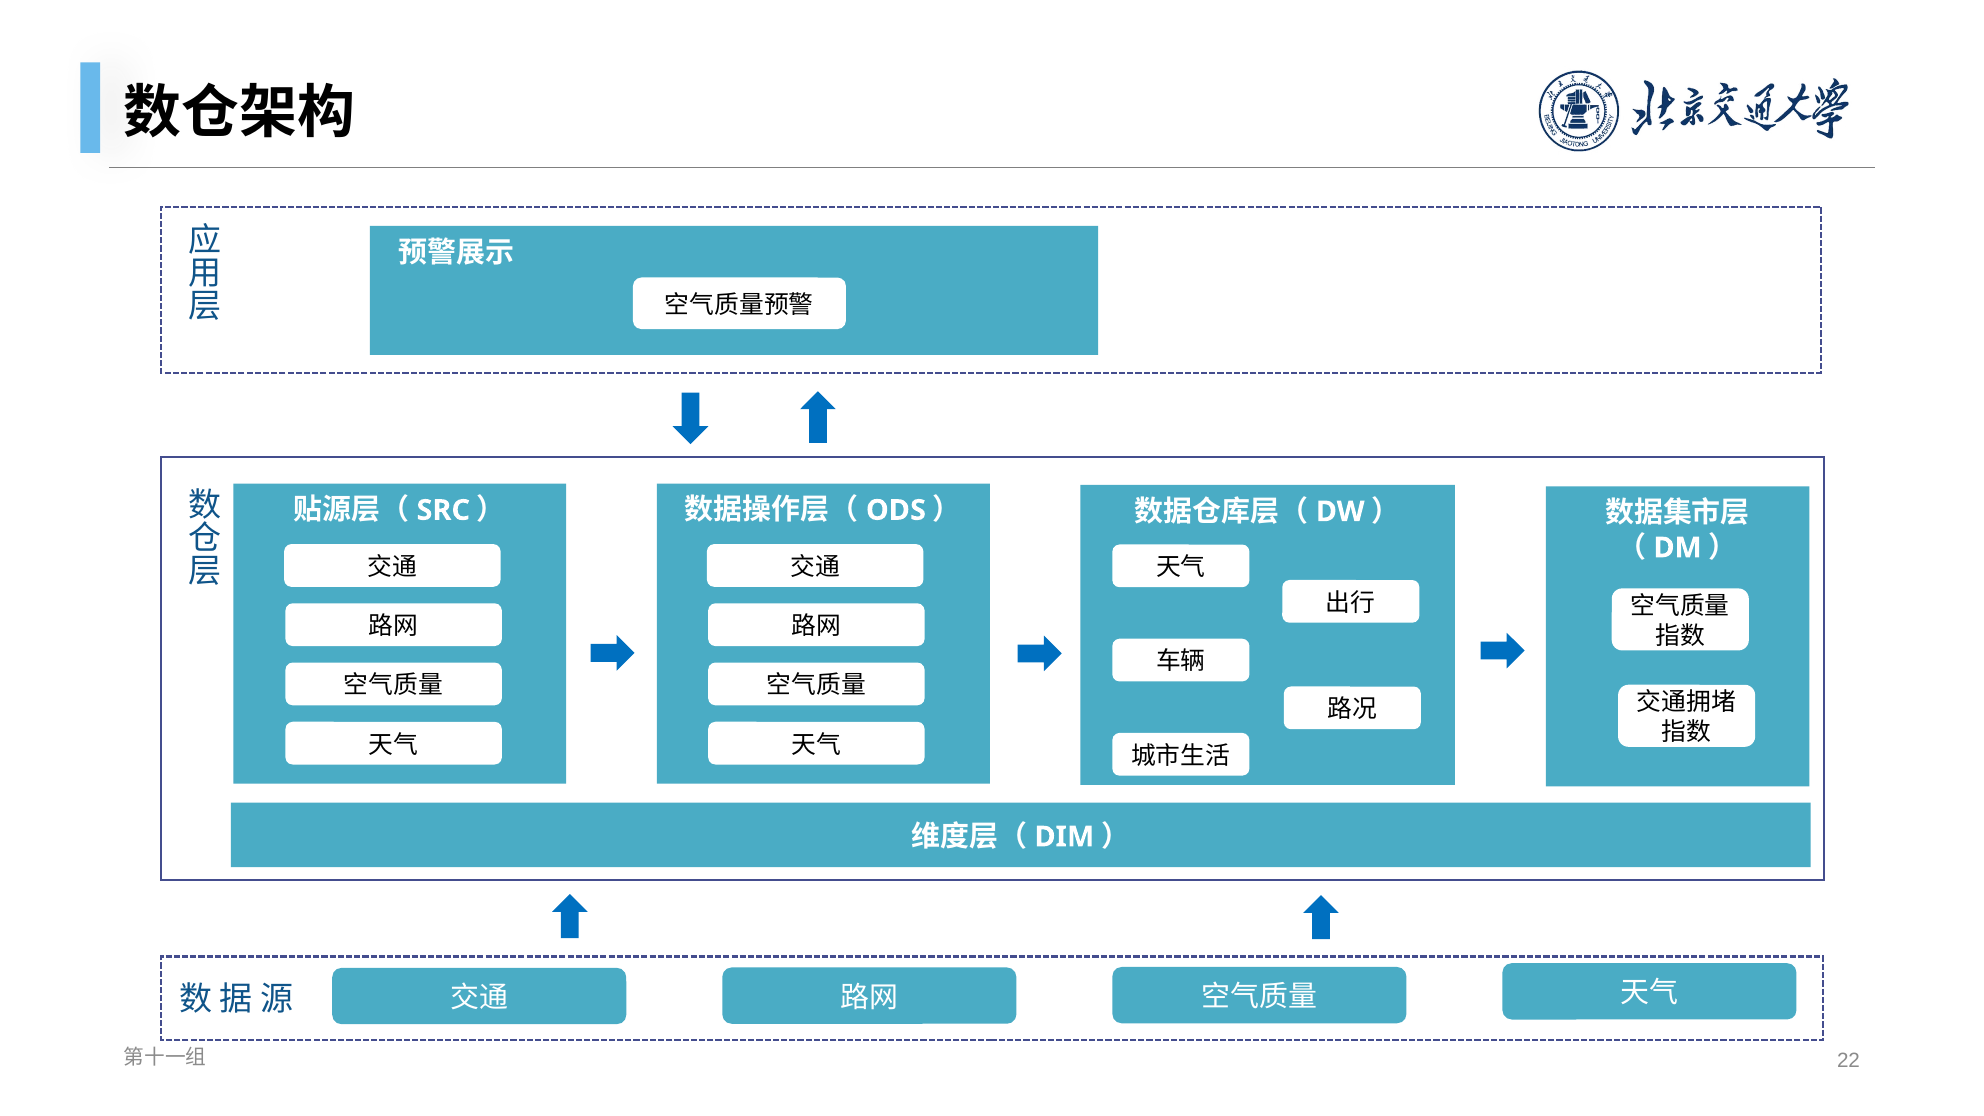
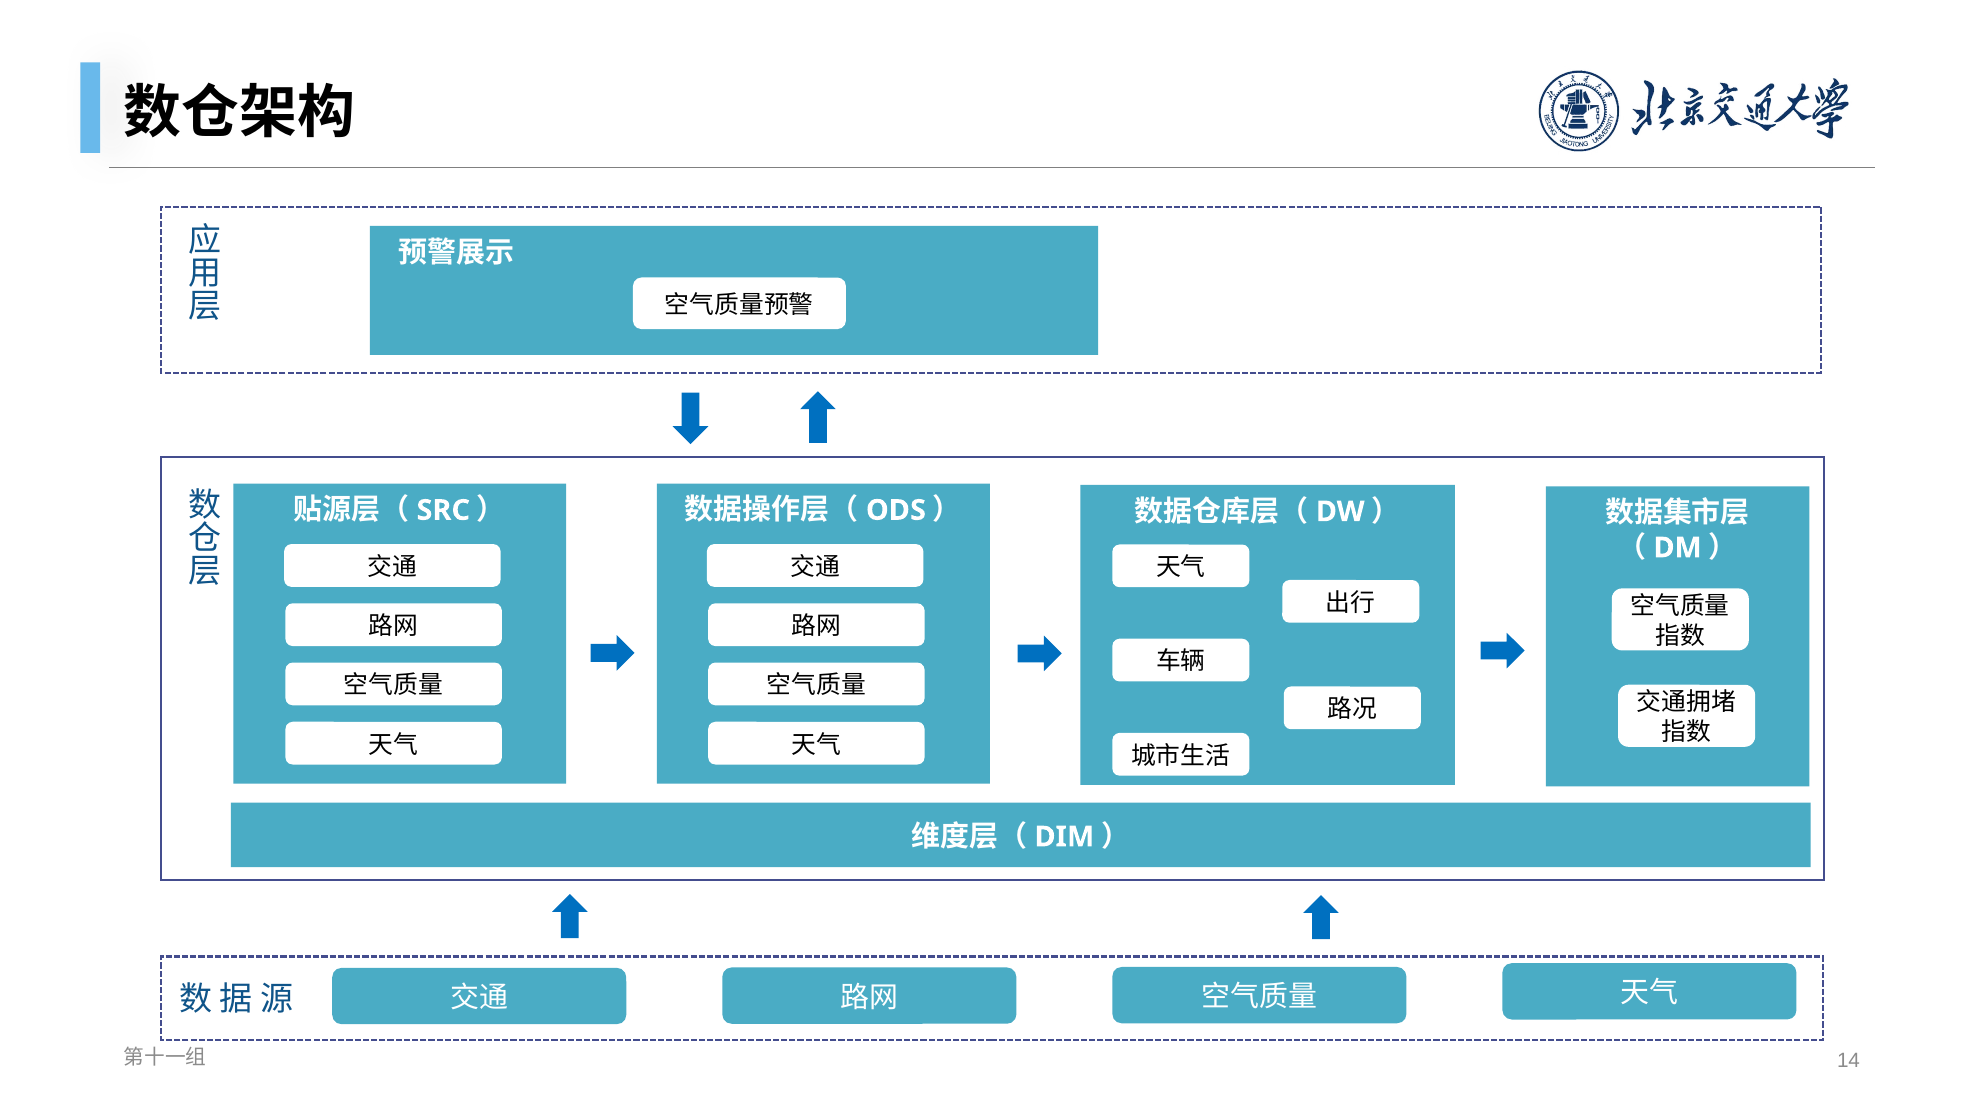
22: 22 -> 14
